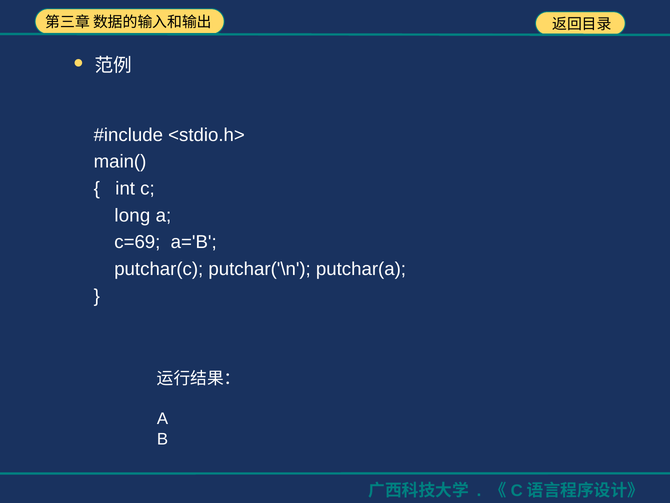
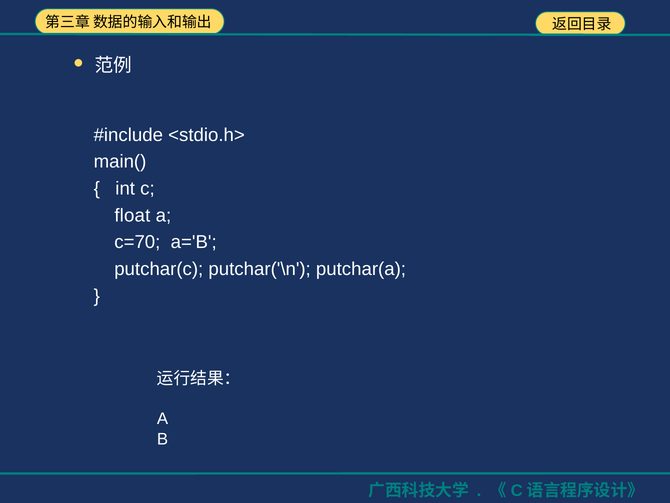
long: long -> float
c=69: c=69 -> c=70
